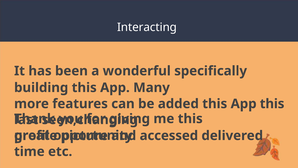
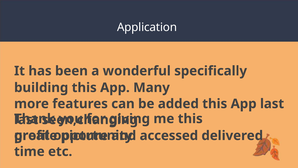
Interacting: Interacting -> Application
App this: this -> last
